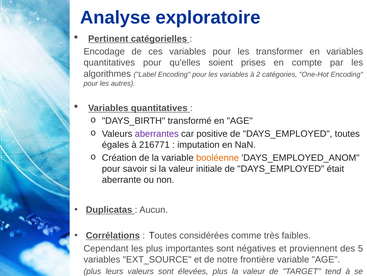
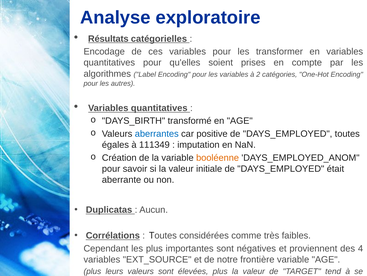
Pertinent: Pertinent -> Résultats
aberrantes colour: purple -> blue
216771: 216771 -> 111349
5: 5 -> 4
